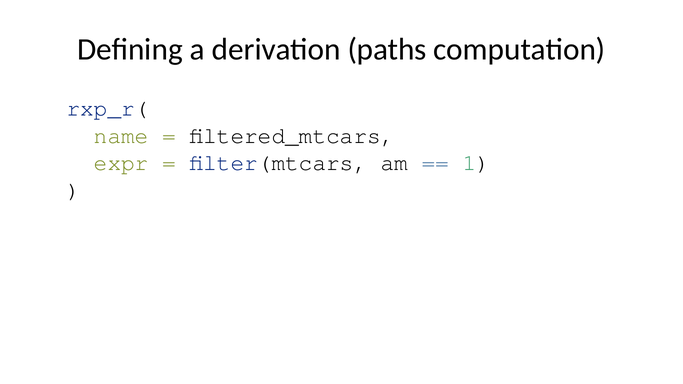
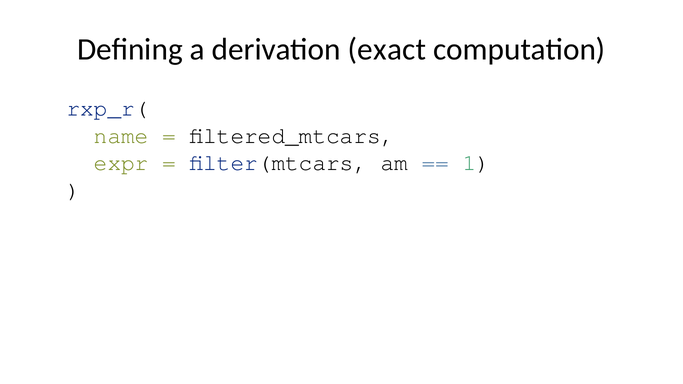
paths: paths -> exact
